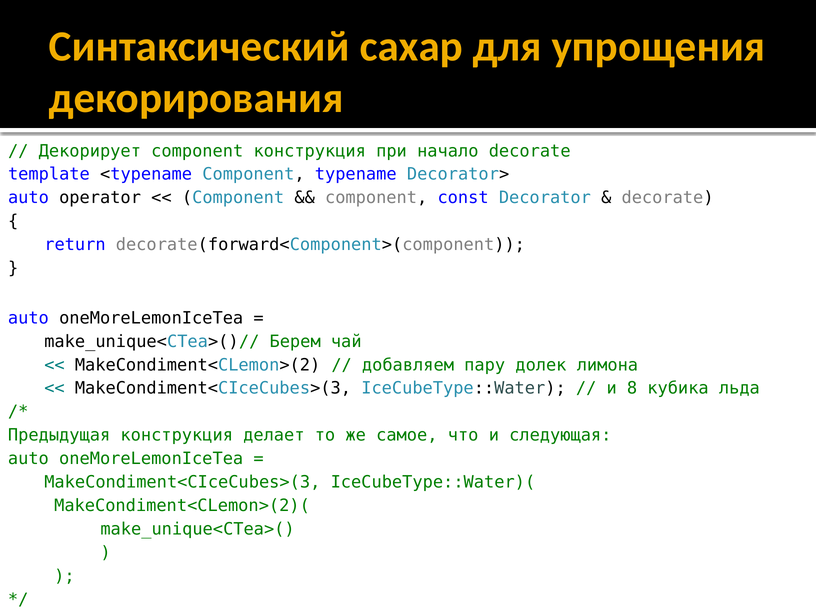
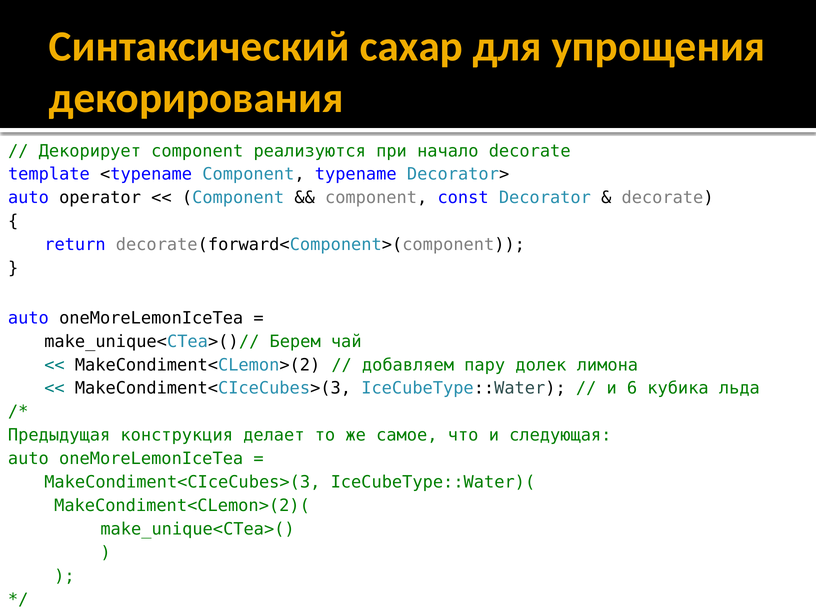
component конструкция: конструкция -> реализуются
8: 8 -> 6
